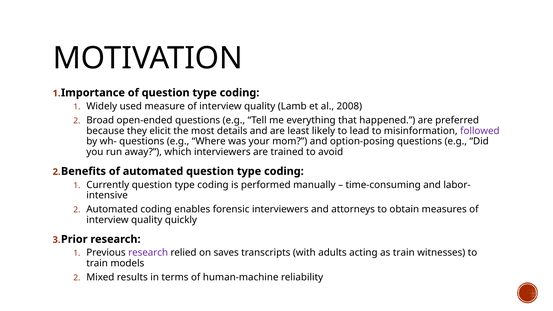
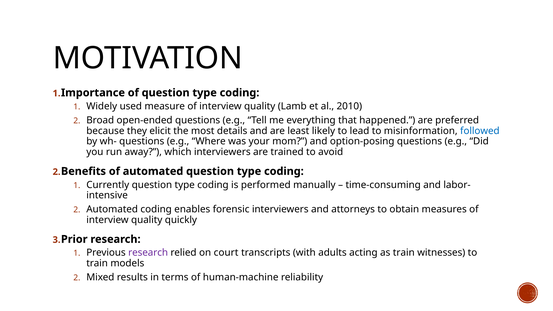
2008: 2008 -> 2010
followed colour: purple -> blue
saves: saves -> court
